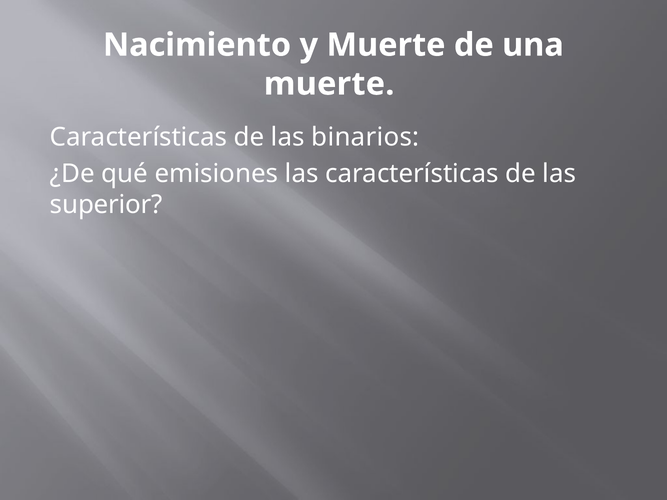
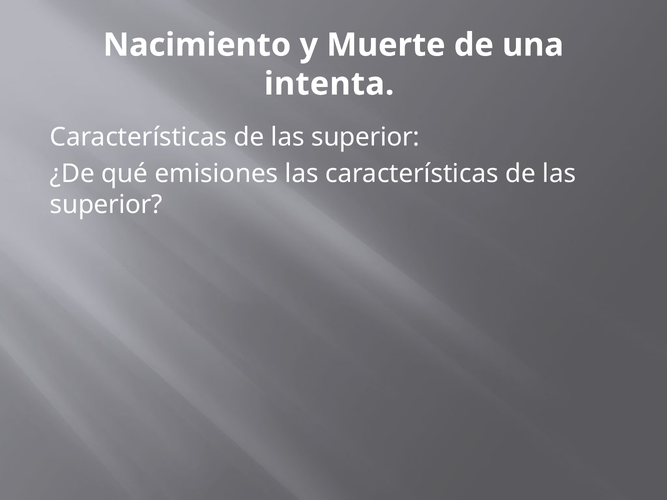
muerte at (329, 84): muerte -> intenta
binarios at (365, 137): binarios -> superior
